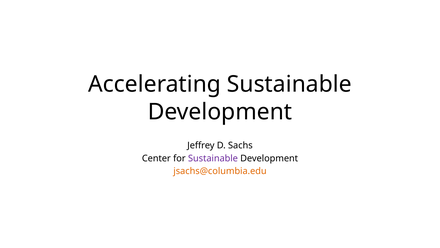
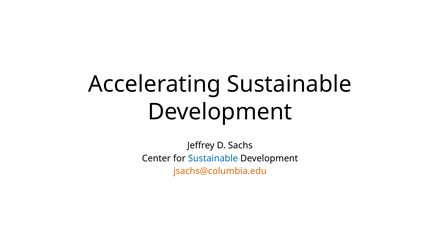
Sustainable at (213, 158) colour: purple -> blue
